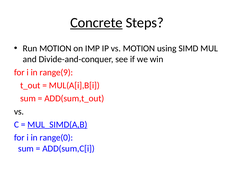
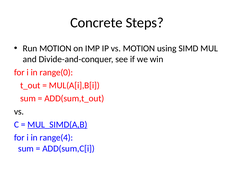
Concrete underline: present -> none
range(9: range(9 -> range(0
range(0: range(0 -> range(4
